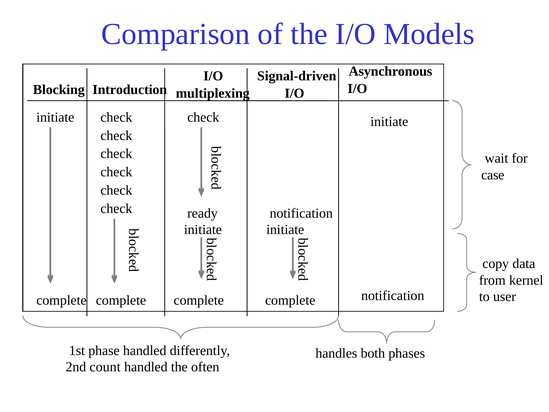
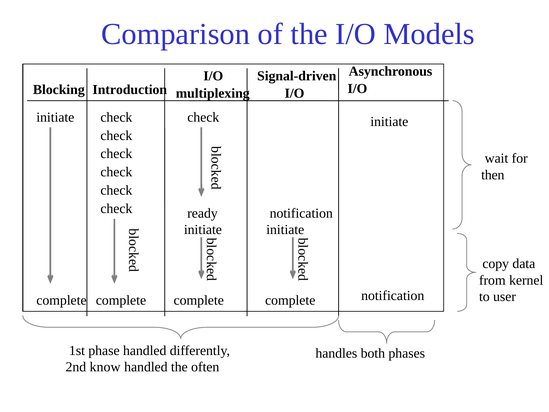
case: case -> then
count: count -> know
